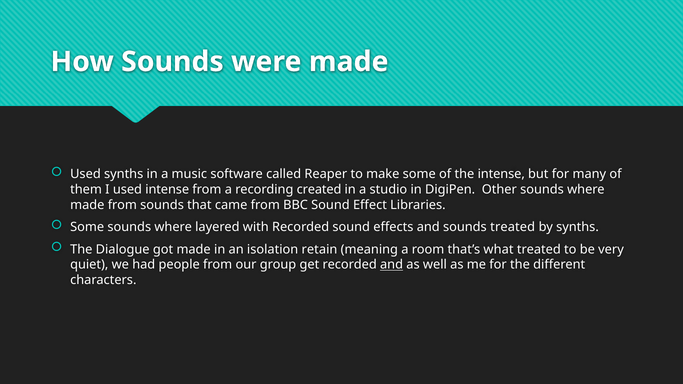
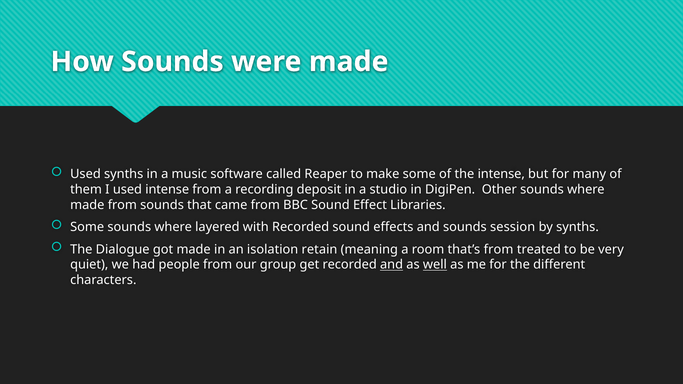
created: created -> deposit
sounds treated: treated -> session
that’s what: what -> from
well underline: none -> present
